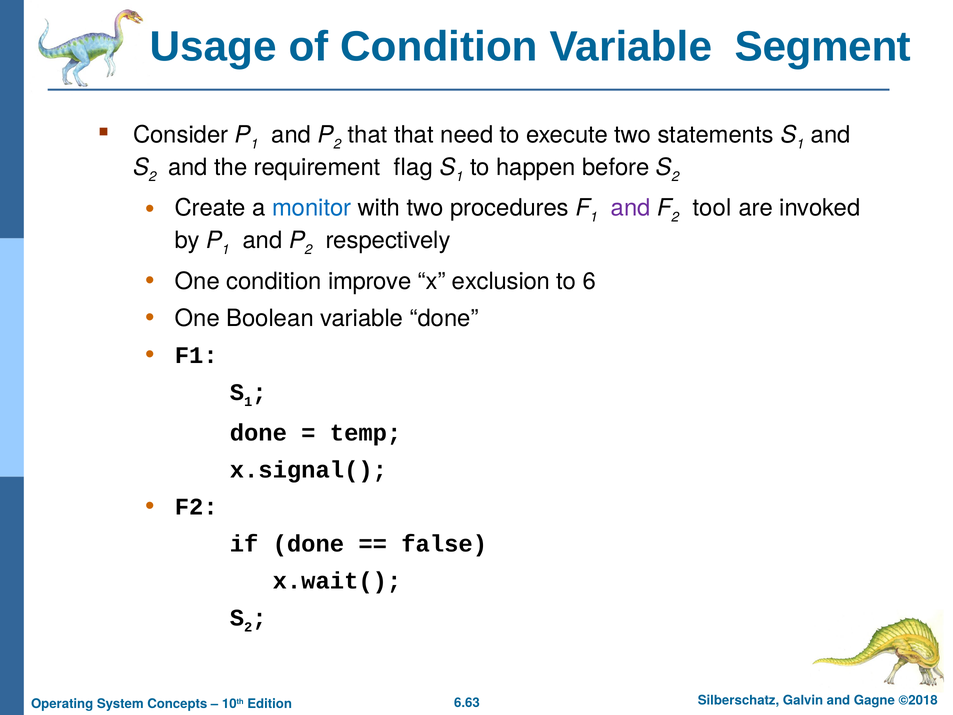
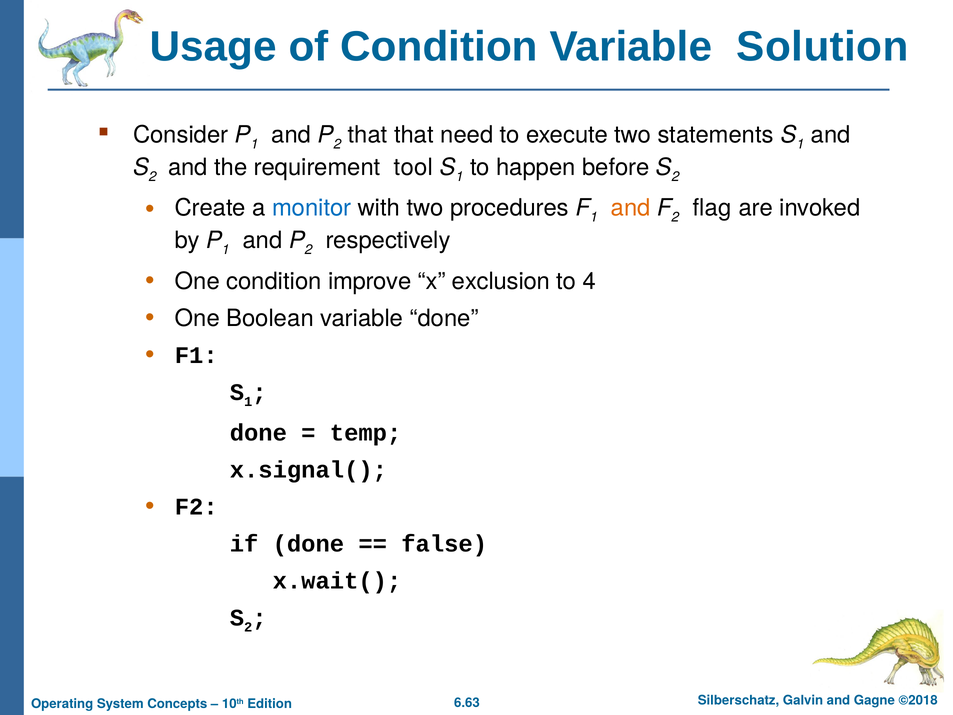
Segment: Segment -> Solution
flag: flag -> tool
and at (631, 208) colour: purple -> orange
tool: tool -> flag
6: 6 -> 4
